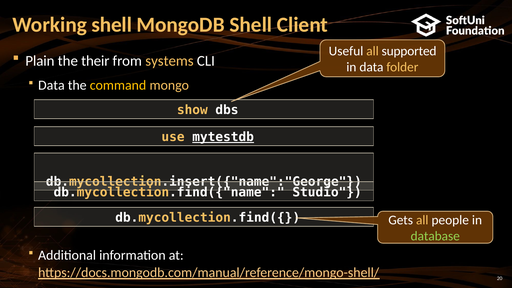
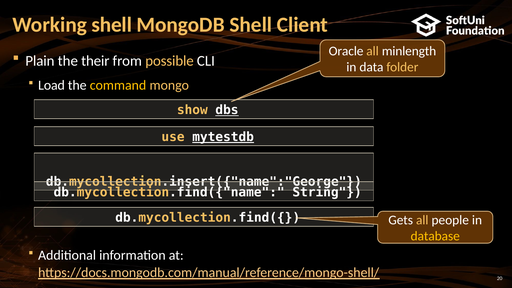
Useful: Useful -> Oracle
supported: supported -> minlength
systems: systems -> possible
Data at (51, 85): Data -> Load
dbs underline: none -> present
Studio: Studio -> String
database colour: light green -> yellow
